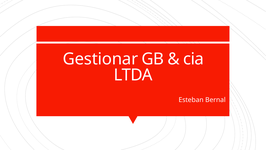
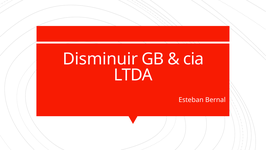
Gestionar: Gestionar -> Disminuir
